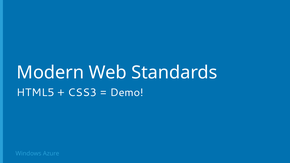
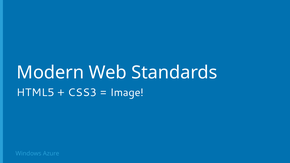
Demo: Demo -> Image
